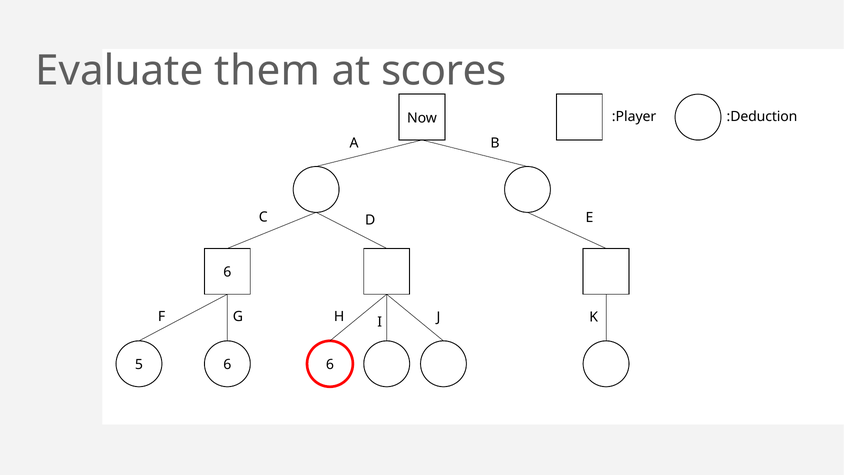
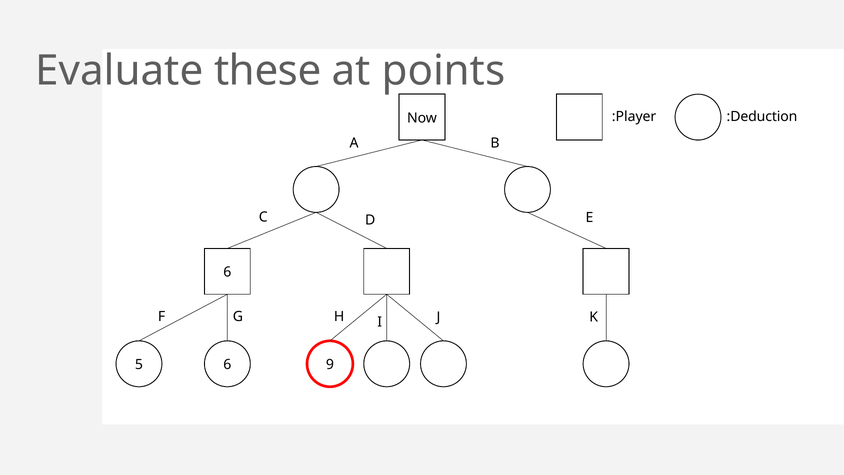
them: them -> these
scores: scores -> points
5 6: 6 -> 9
